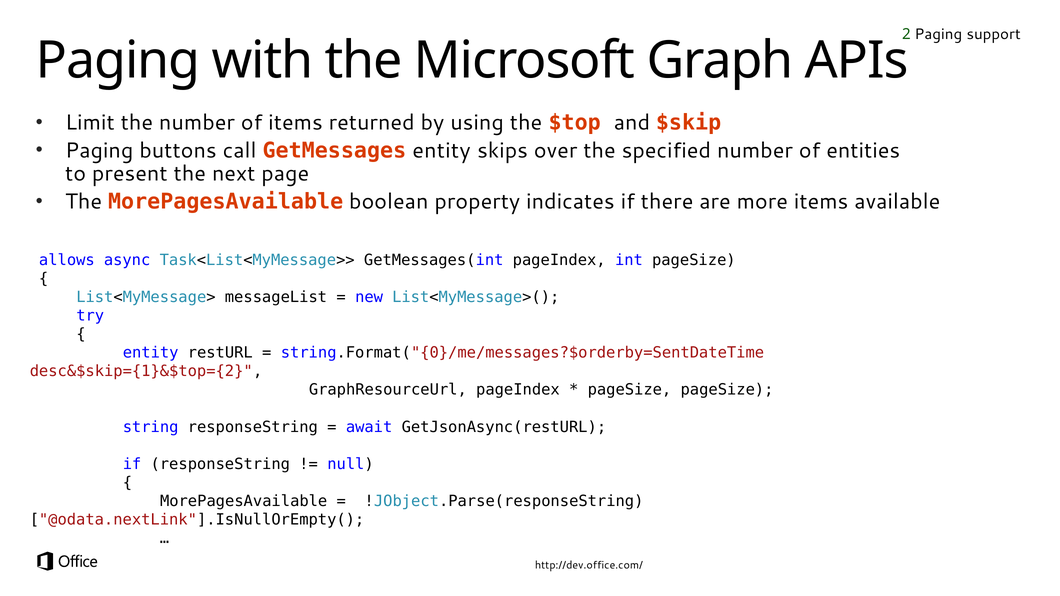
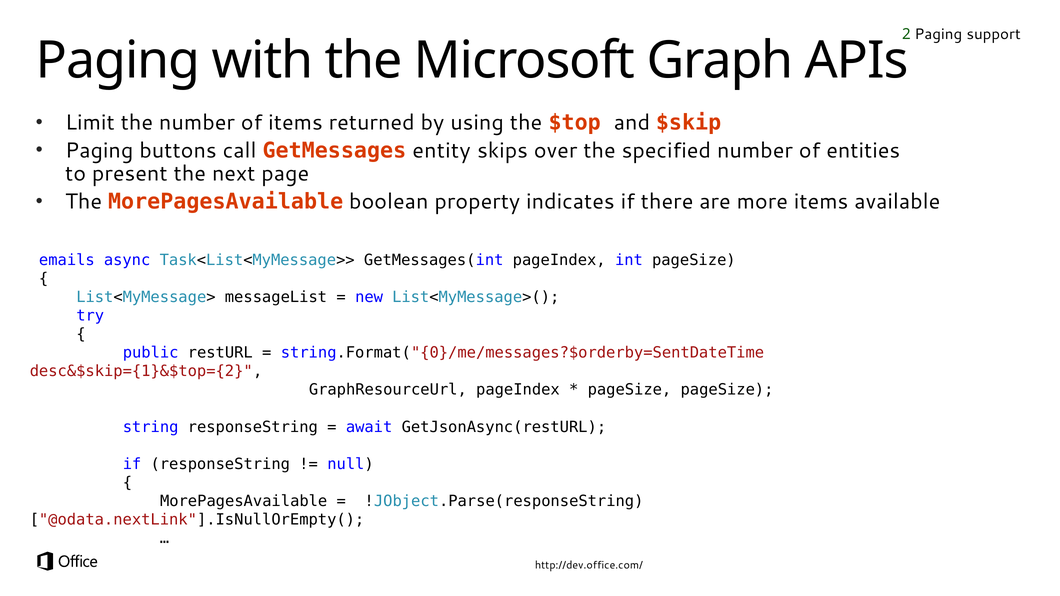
allows: allows -> emails
entity at (151, 353): entity -> public
